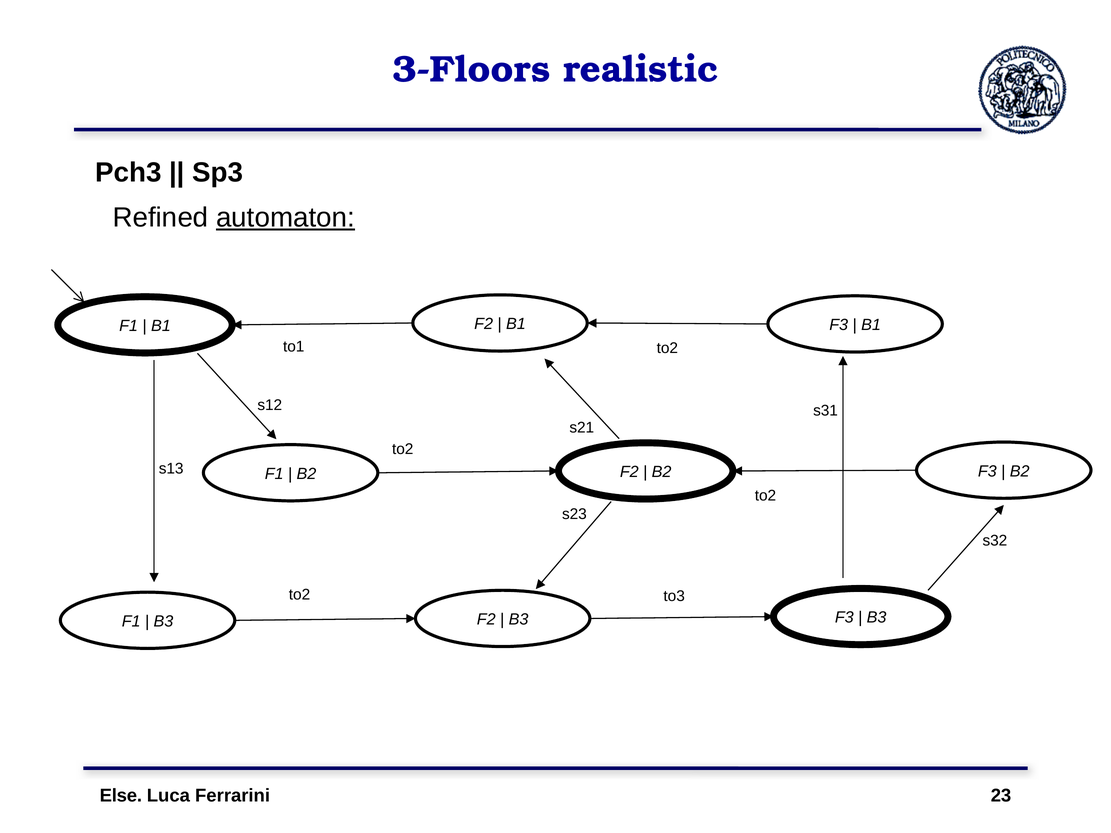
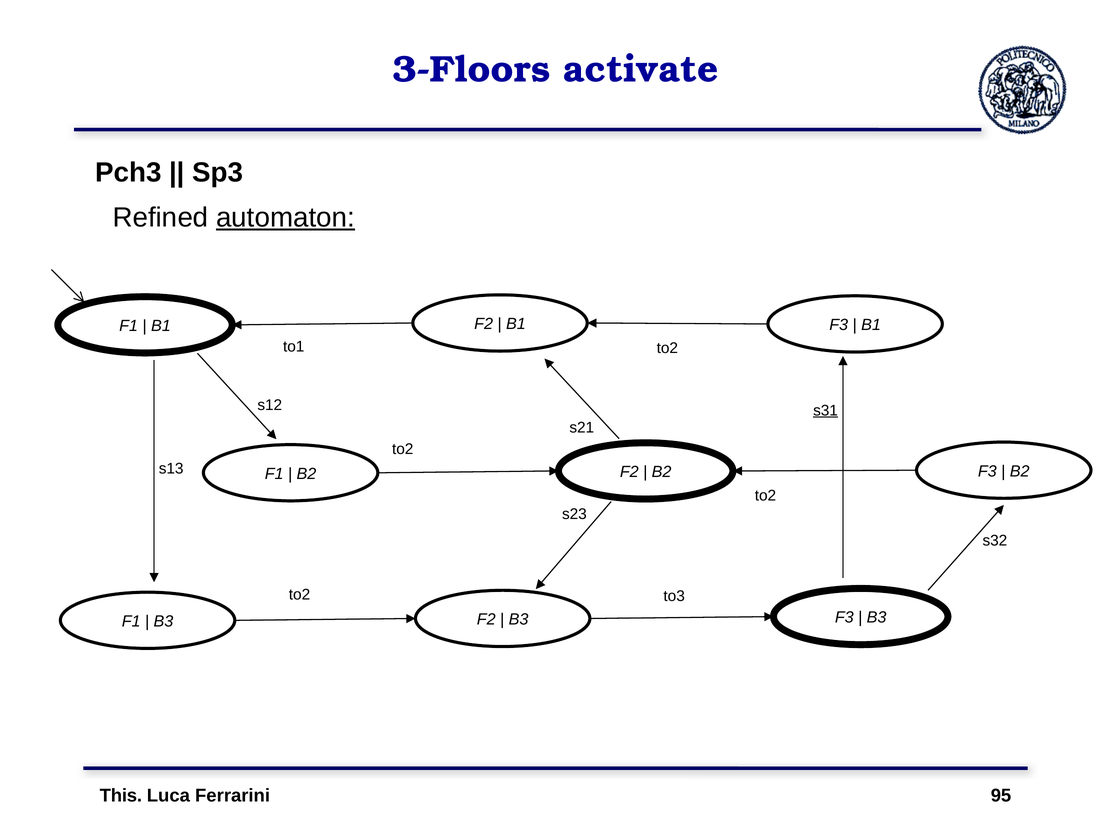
realistic: realistic -> activate
s31 underline: none -> present
Else: Else -> This
23: 23 -> 95
